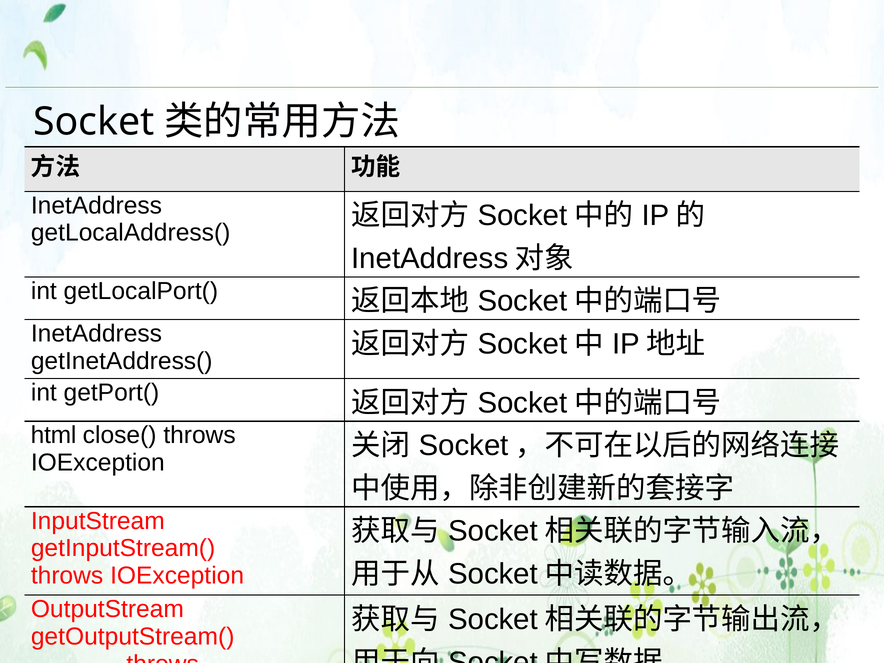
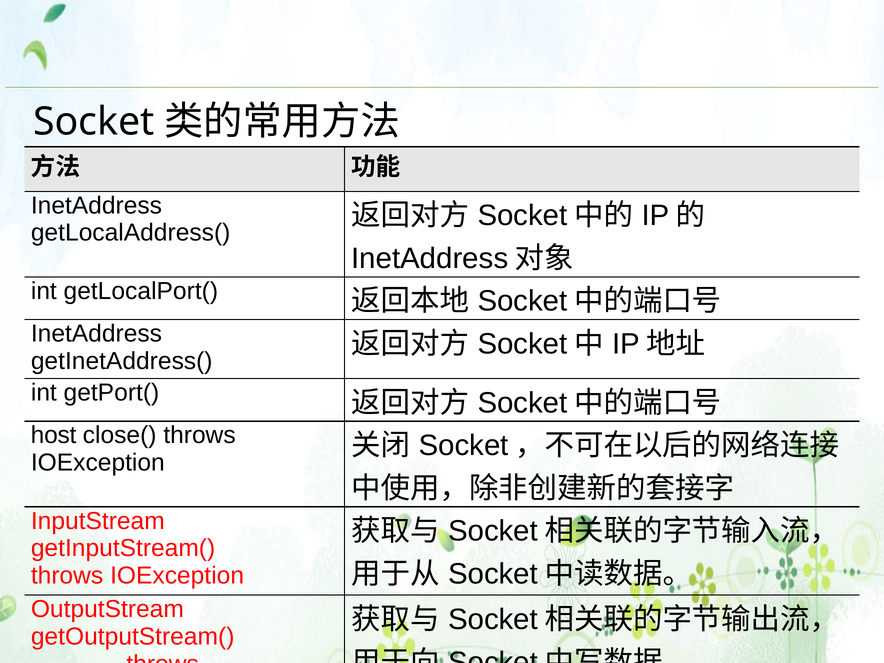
html: html -> host
